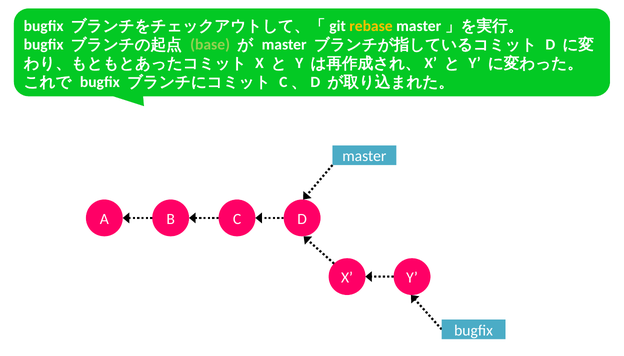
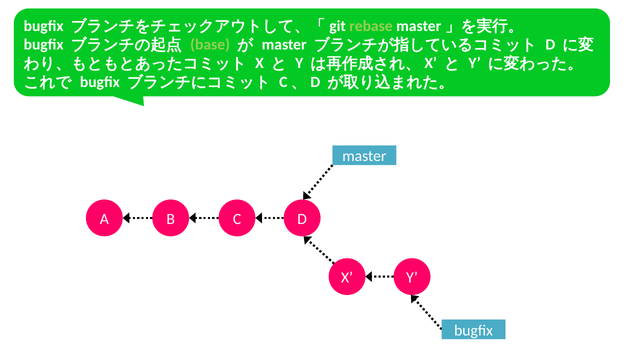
rebase colour: yellow -> light green
